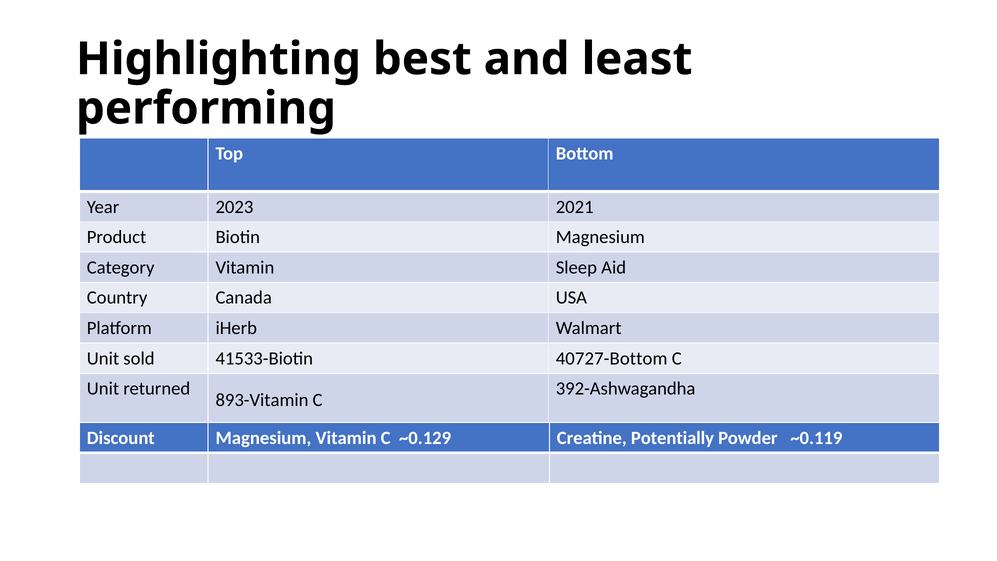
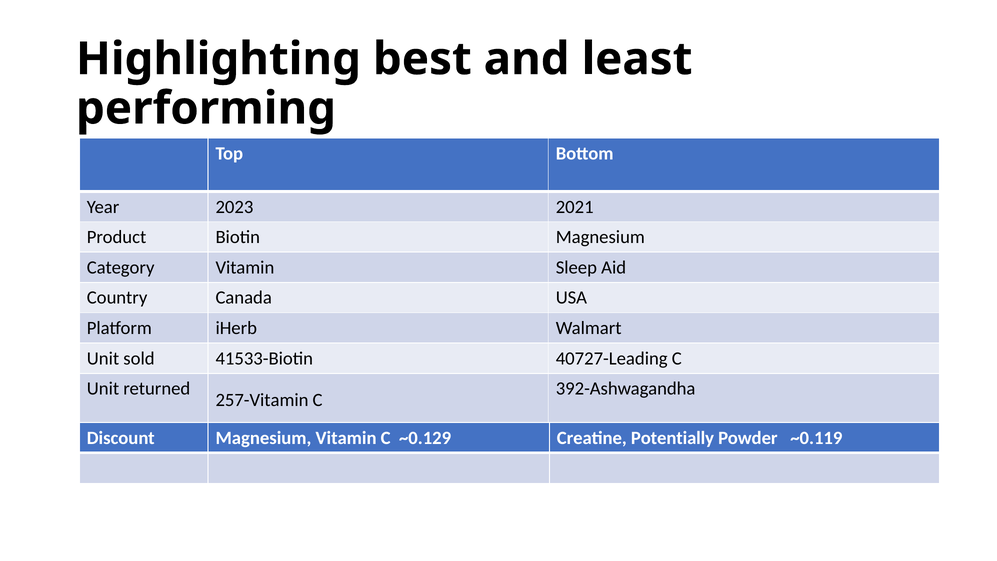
40727-Bottom: 40727-Bottom -> 40727-Leading
893-Vitamin: 893-Vitamin -> 257-Vitamin
